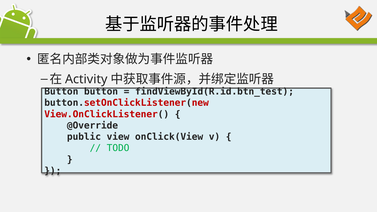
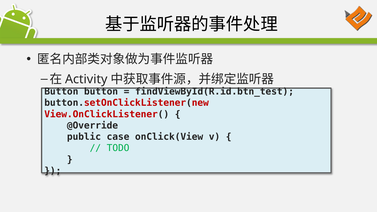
view: view -> case
